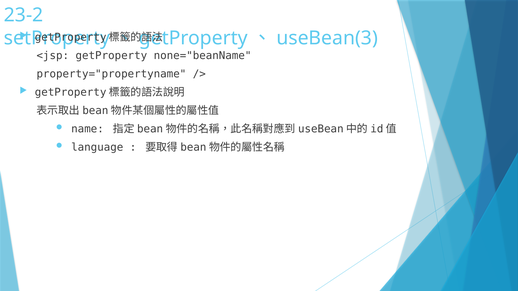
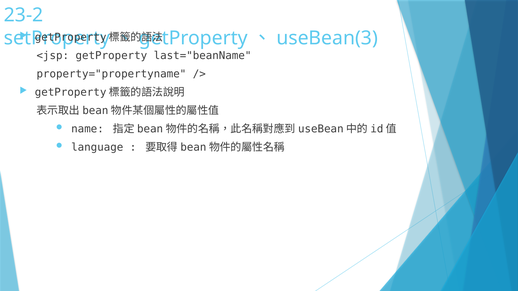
none="beanName: none="beanName -> last="beanName
